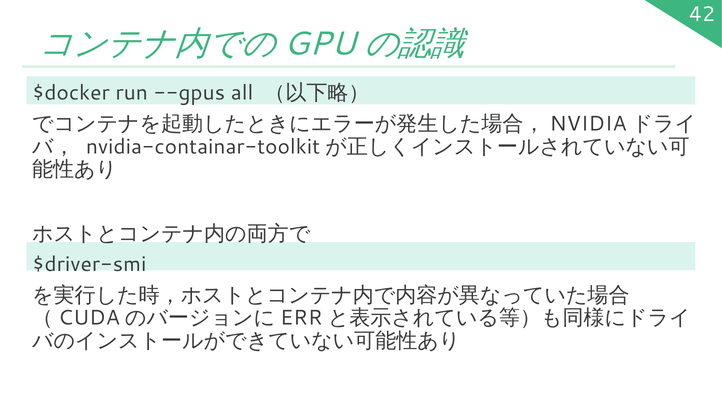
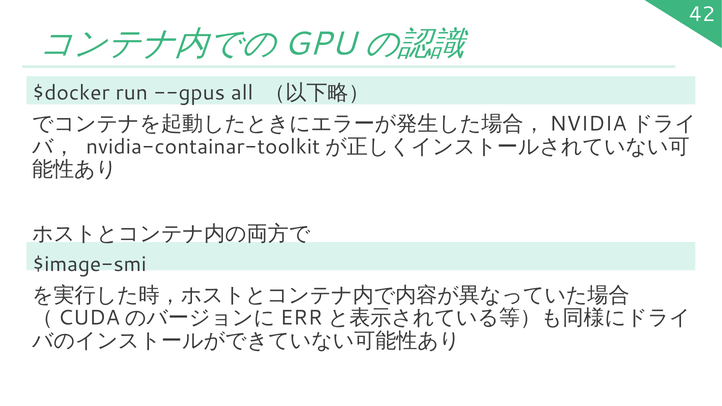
$driver-smi: $driver-smi -> $image-smi
